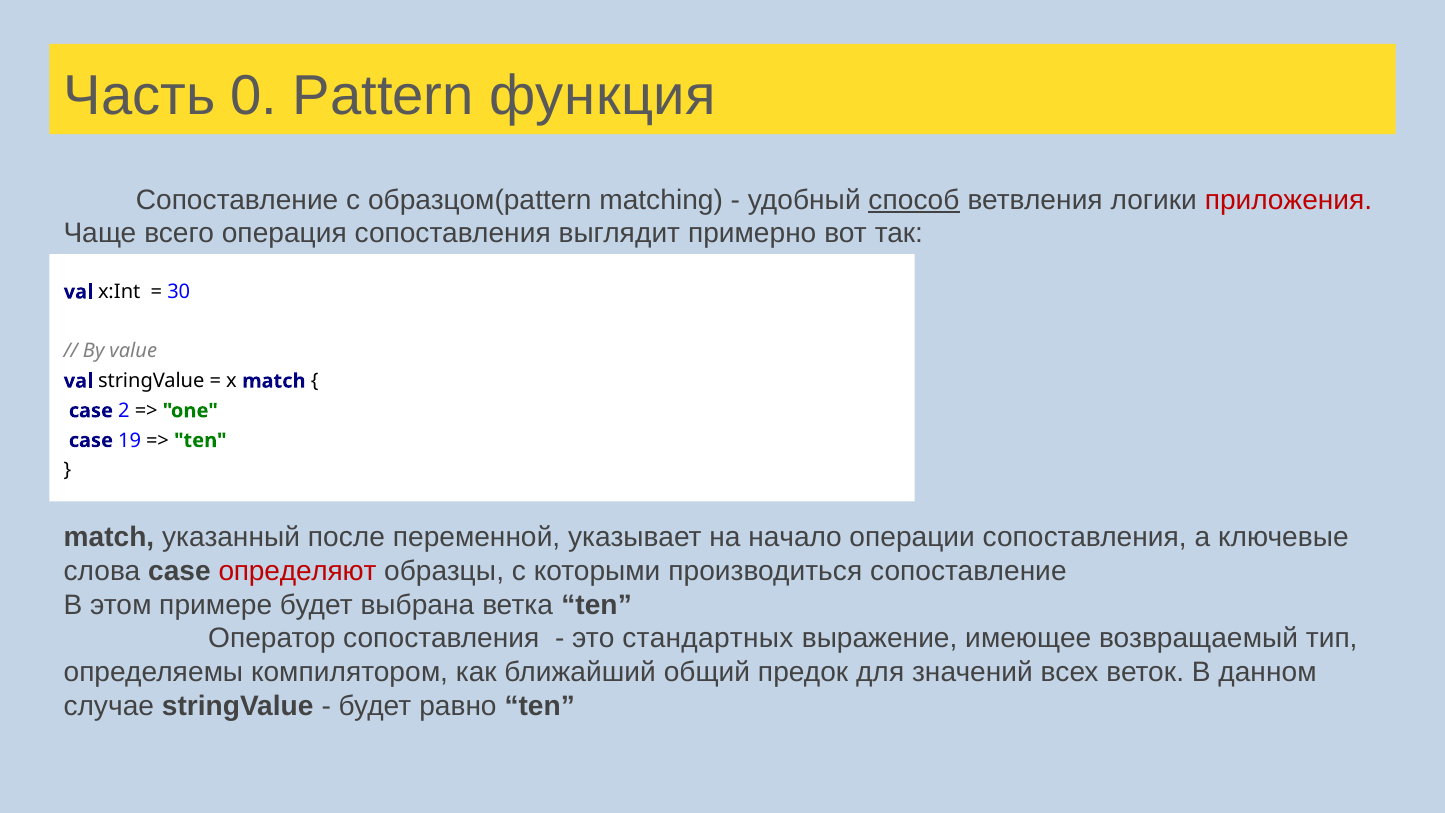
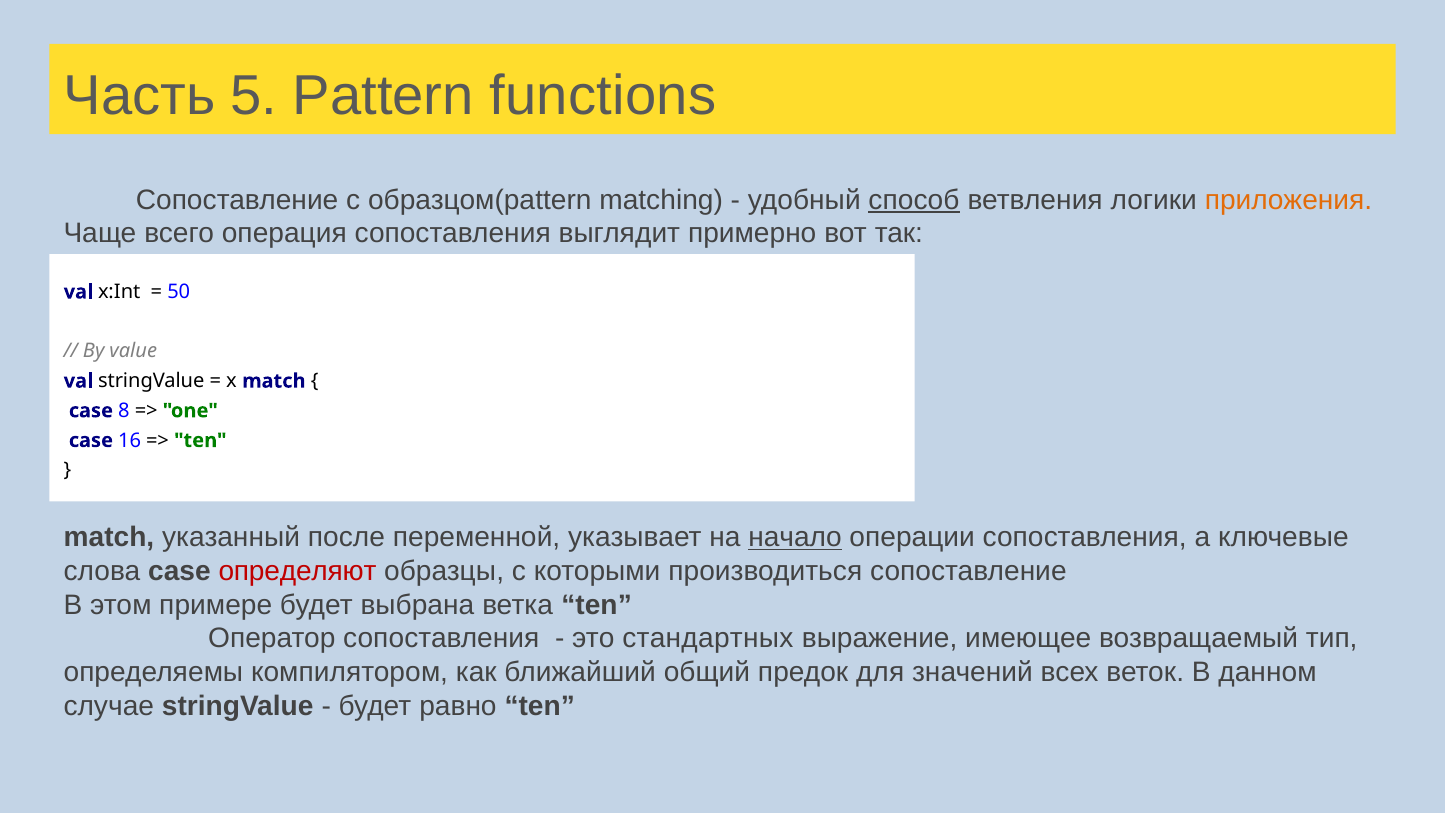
0: 0 -> 5
функция: функция -> functions
приложения colour: red -> orange
30: 30 -> 50
2: 2 -> 8
19: 19 -> 16
начало underline: none -> present
